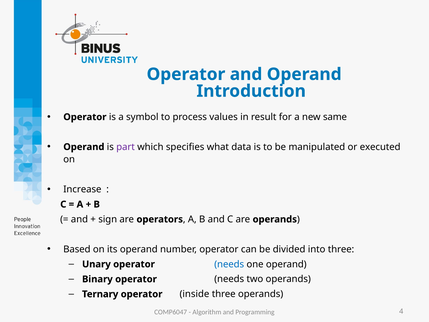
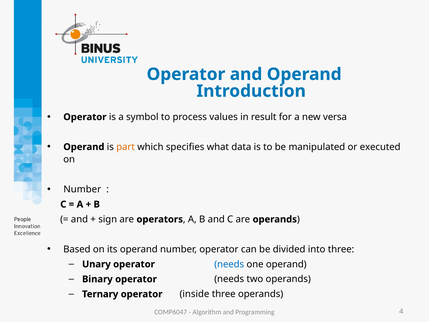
same: same -> versa
part colour: purple -> orange
Increase at (82, 189): Increase -> Number
